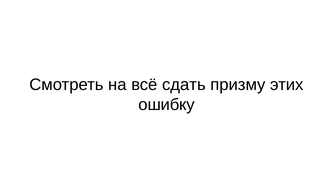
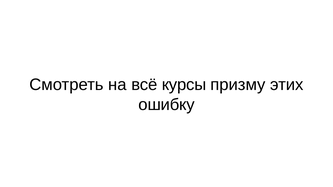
сдать: сдать -> курсы
